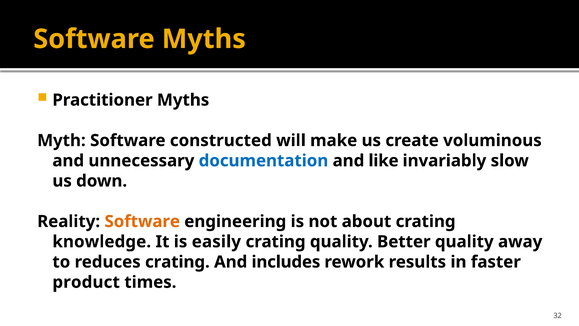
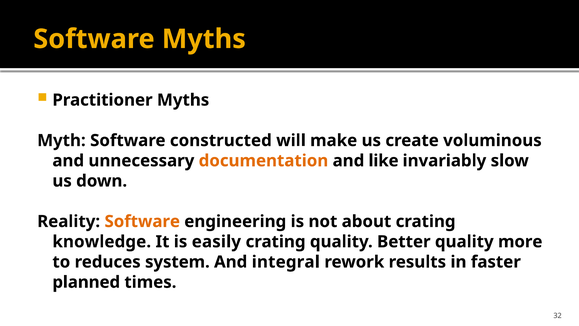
documentation colour: blue -> orange
away: away -> more
reduces crating: crating -> system
includes: includes -> integral
product: product -> planned
